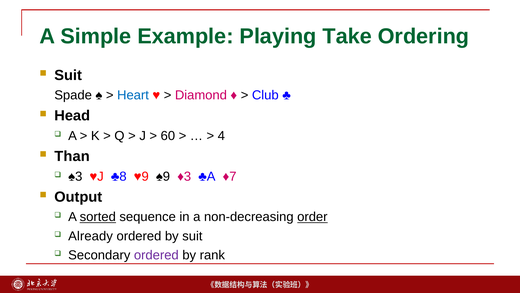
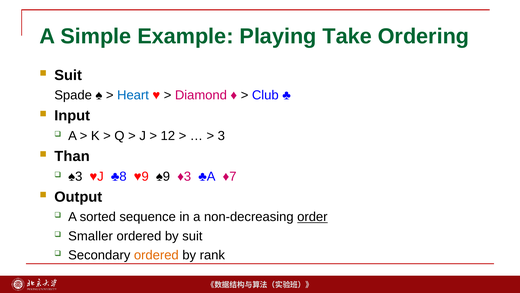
Head: Head -> Input
60: 60 -> 12
4: 4 -> 3
sorted underline: present -> none
Already: Already -> Smaller
ordered at (156, 255) colour: purple -> orange
